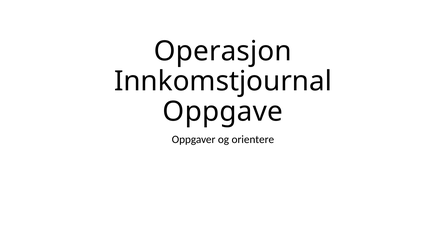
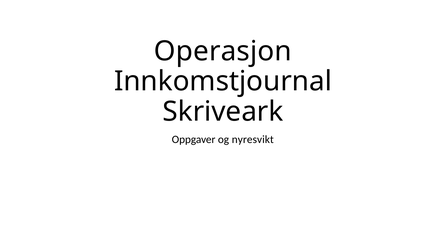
Oppgave: Oppgave -> Skriveark
orientere: orientere -> nyresvikt
